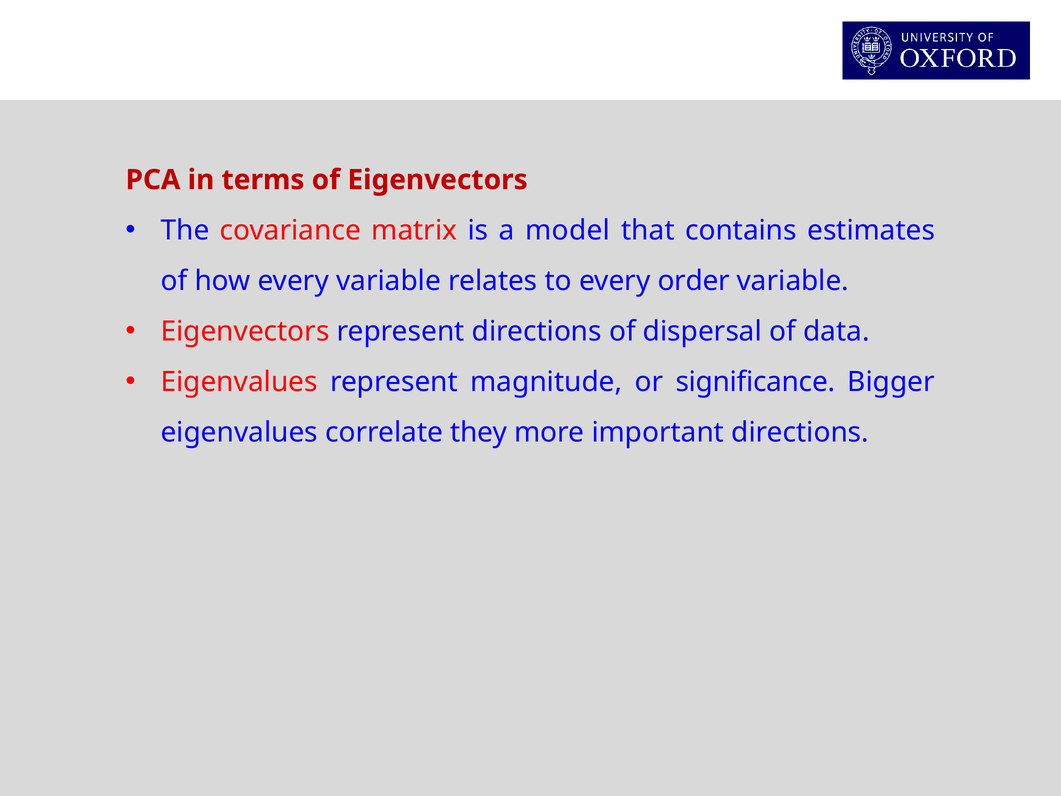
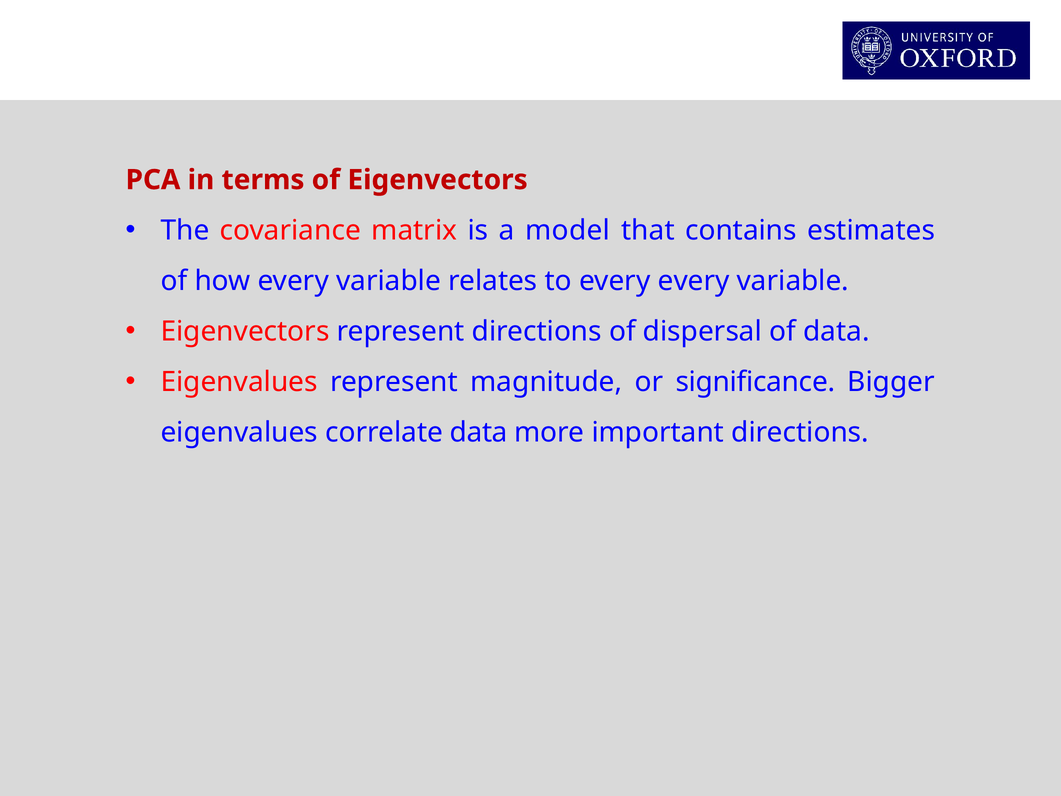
every order: order -> every
correlate they: they -> data
